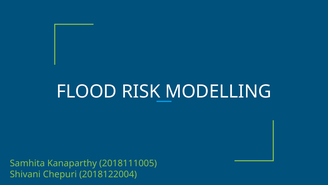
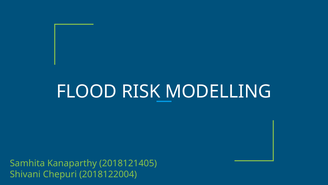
2018111005: 2018111005 -> 2018121405
